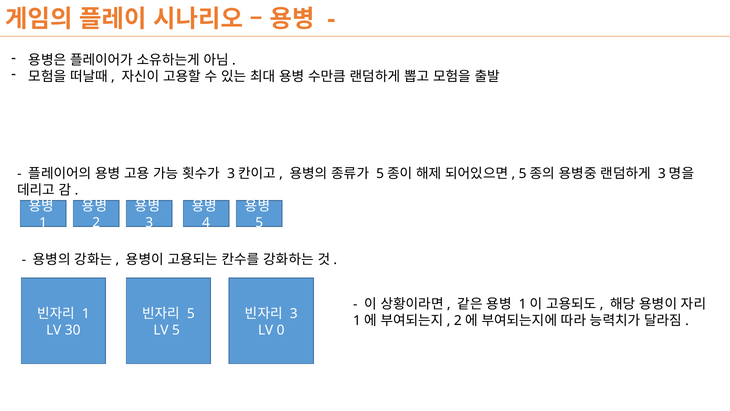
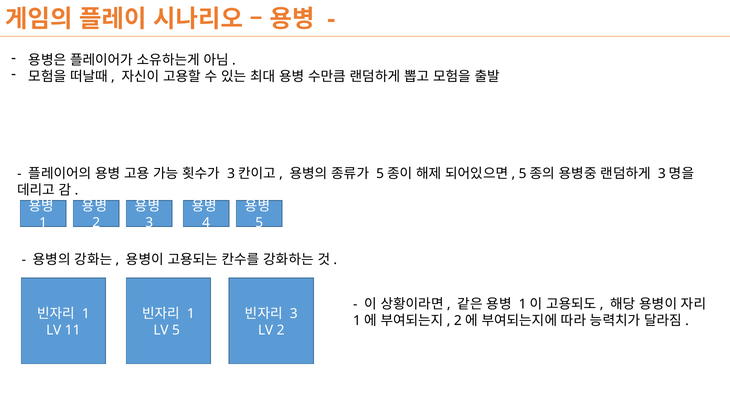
5 at (191, 313): 5 -> 1
30: 30 -> 11
LV 0: 0 -> 2
